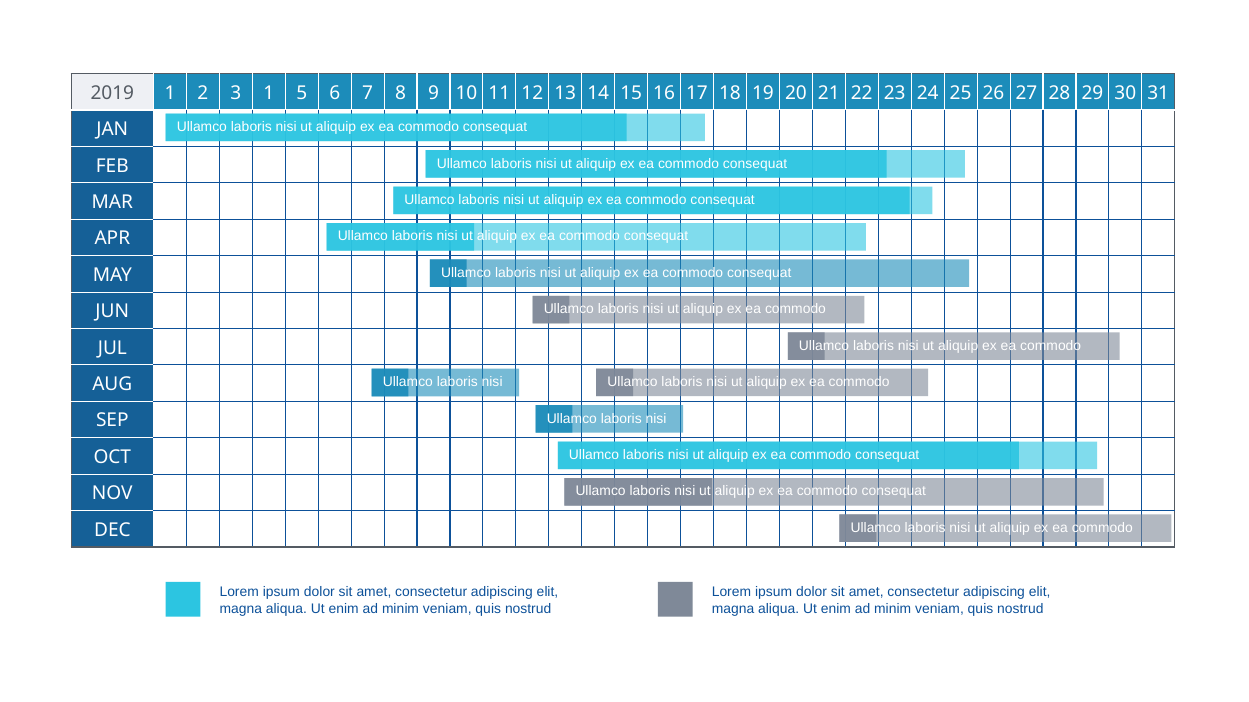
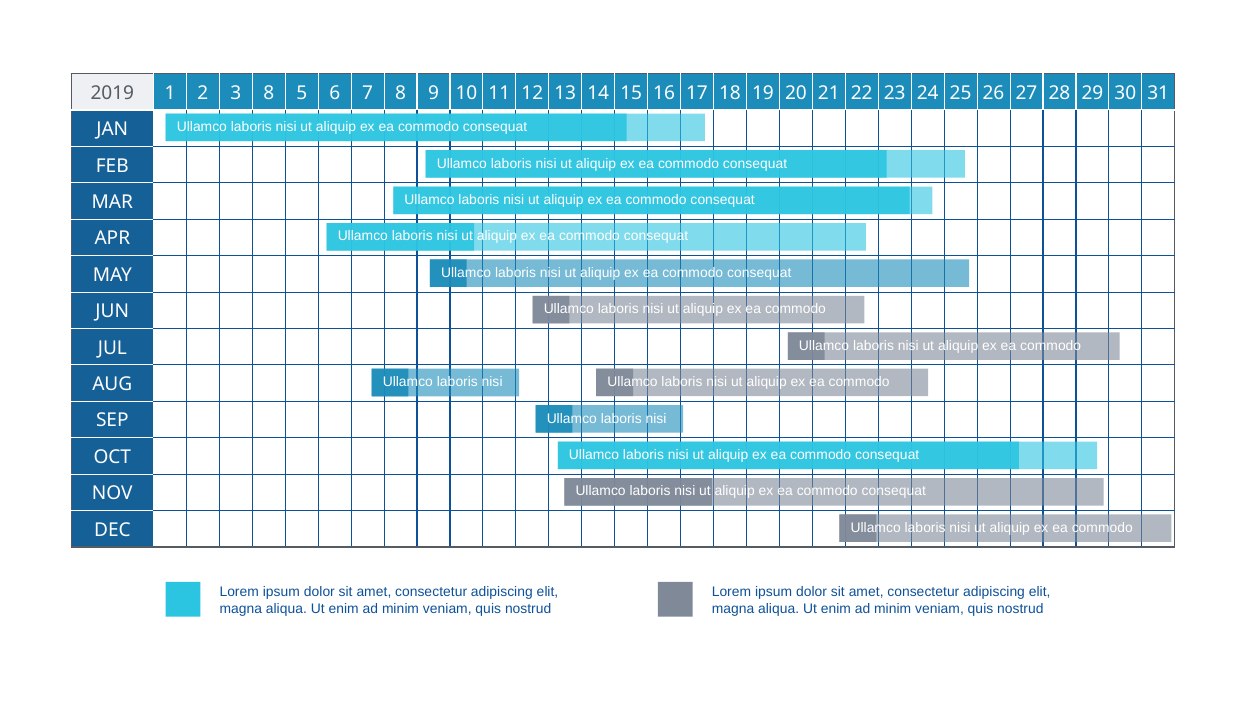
3 1: 1 -> 8
